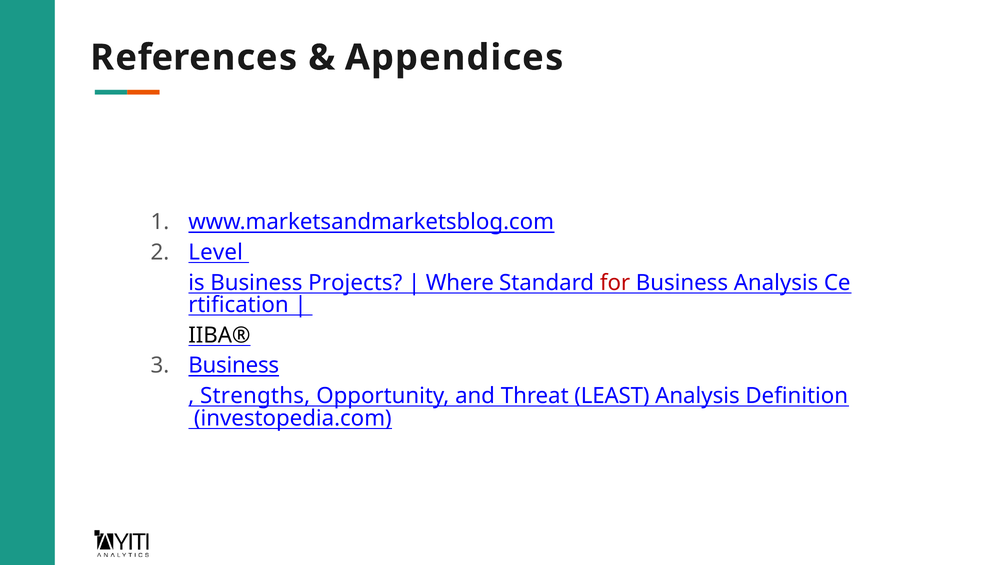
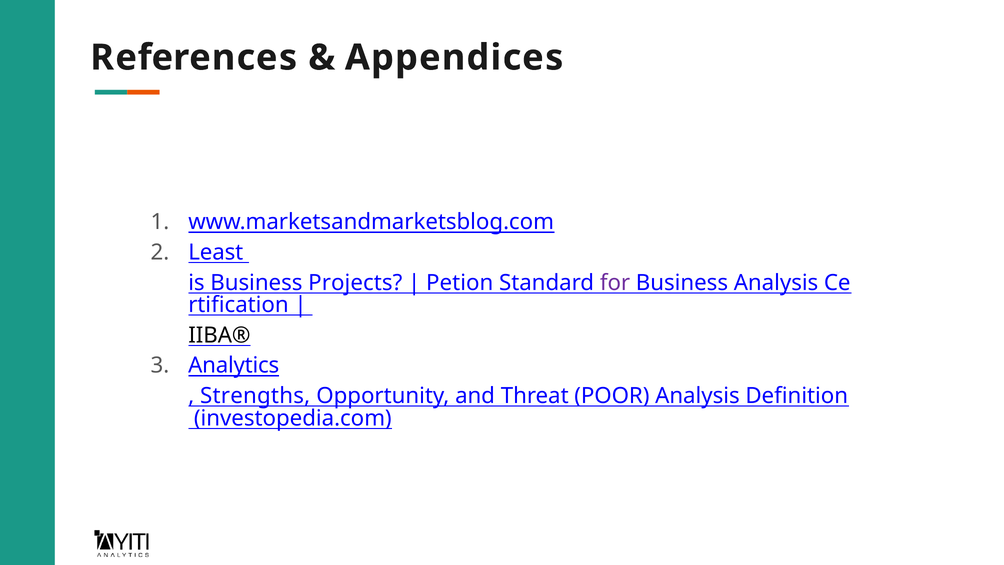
Level: Level -> Least
Where: Where -> Petion
for colour: red -> purple
Business at (234, 365): Business -> Analytics
LEAST: LEAST -> POOR
